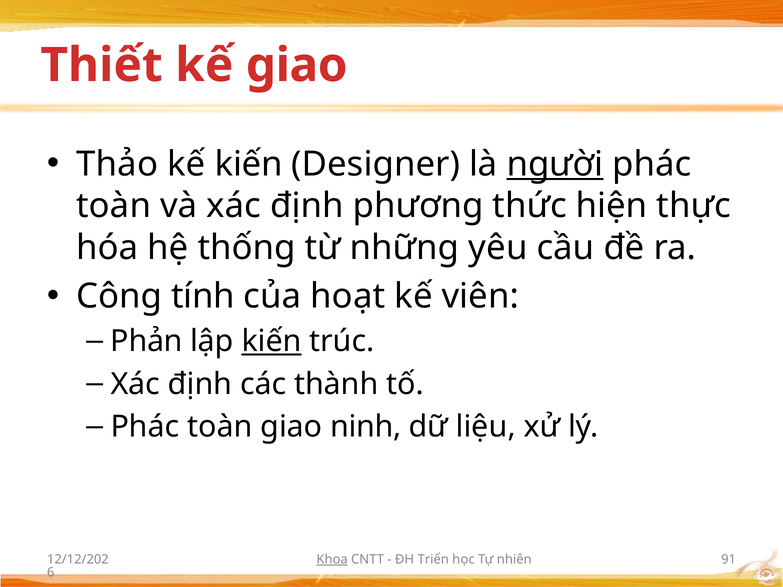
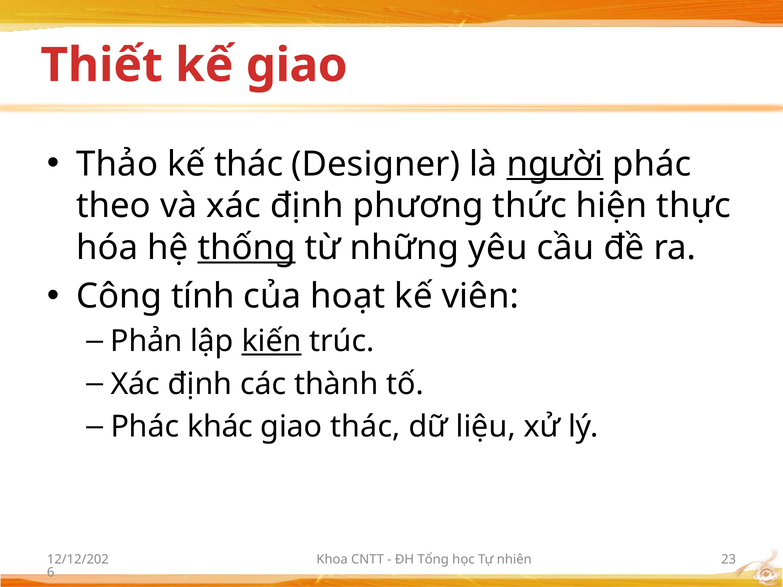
kế kiến: kiến -> thác
toàn at (114, 206): toàn -> theo
thống underline: none -> present
toàn at (220, 427): toàn -> khác
giao ninh: ninh -> thác
Khoa underline: present -> none
Triển: Triển -> Tổng
91: 91 -> 23
